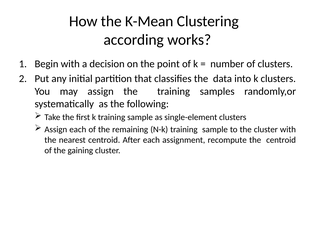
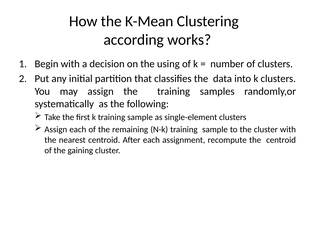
point: point -> using
